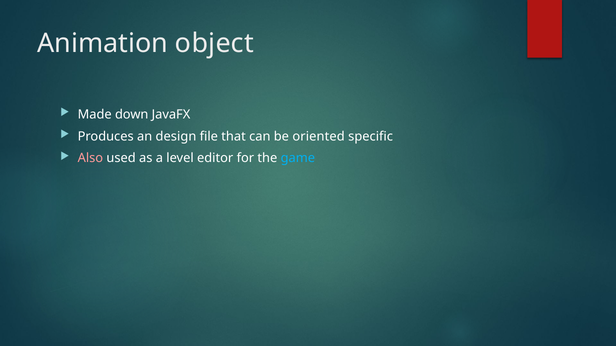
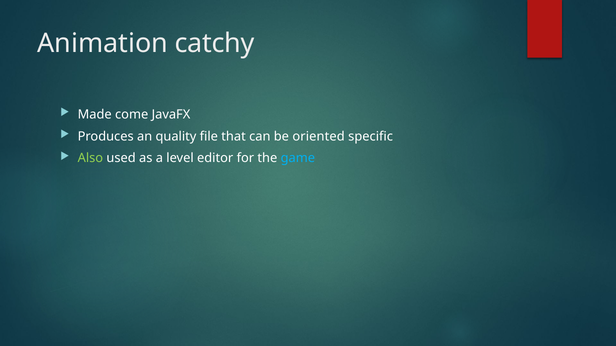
object: object -> catchy
down: down -> come
design: design -> quality
Also colour: pink -> light green
